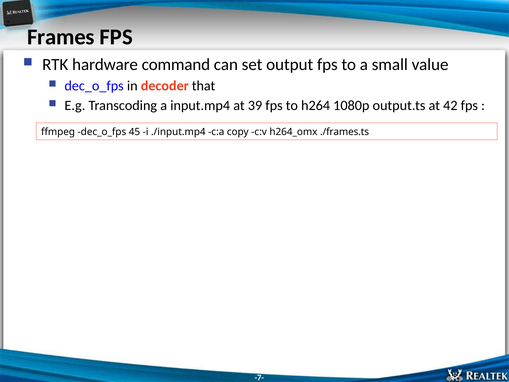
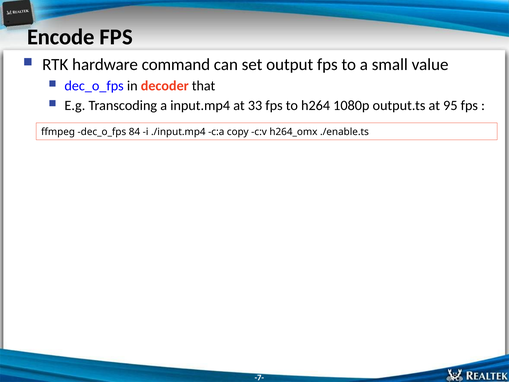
Frames: Frames -> Encode
39: 39 -> 33
42: 42 -> 95
45: 45 -> 84
./frames.ts: ./frames.ts -> ./enable.ts
